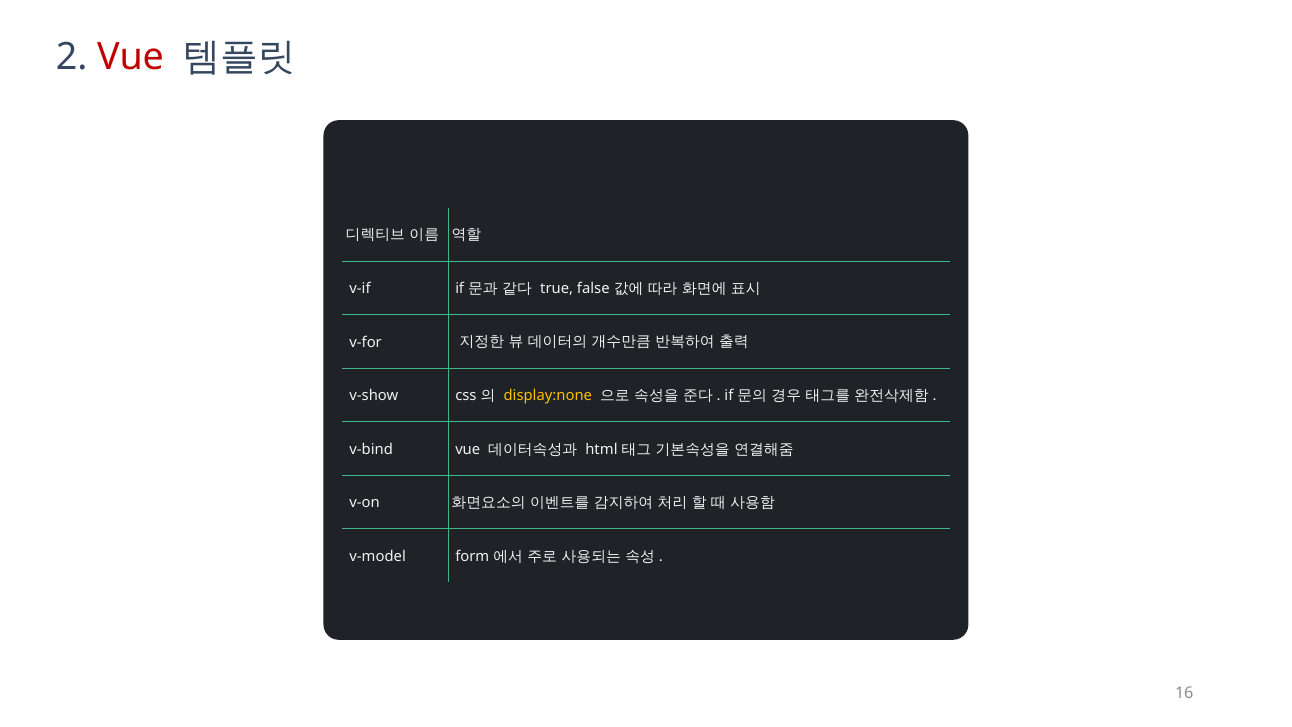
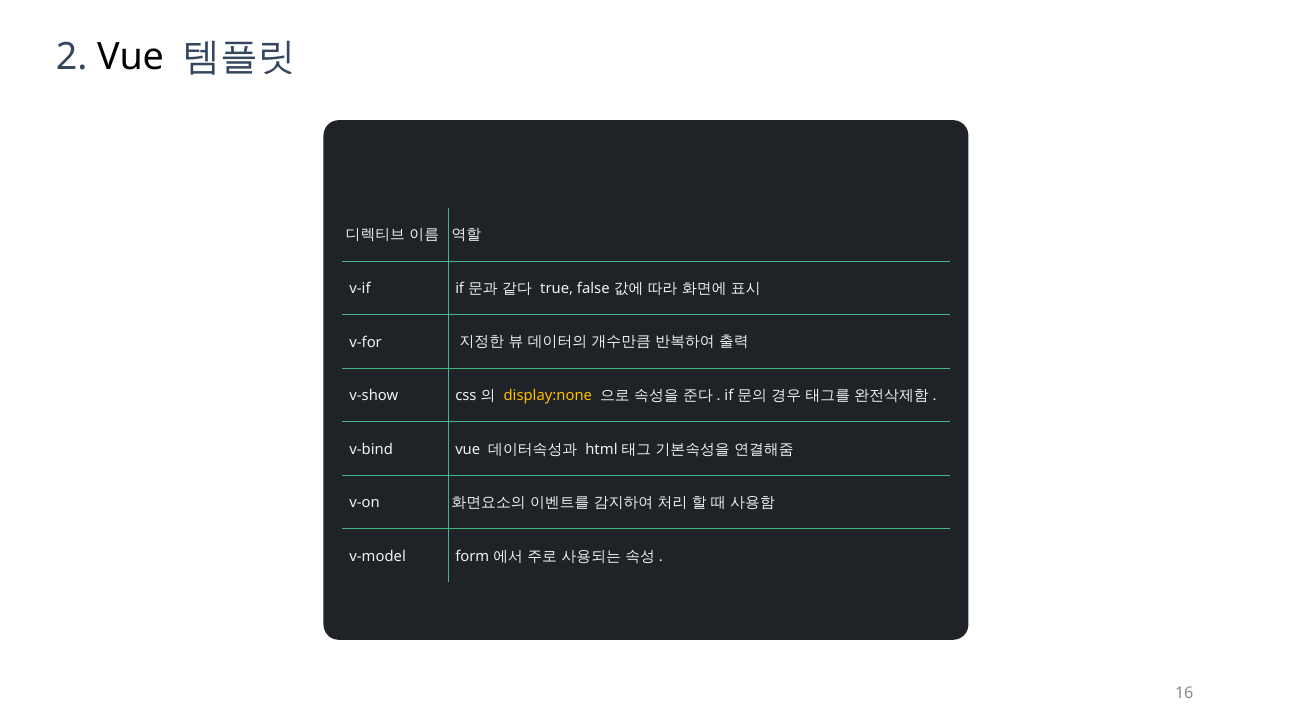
Vue at (131, 57) colour: red -> black
